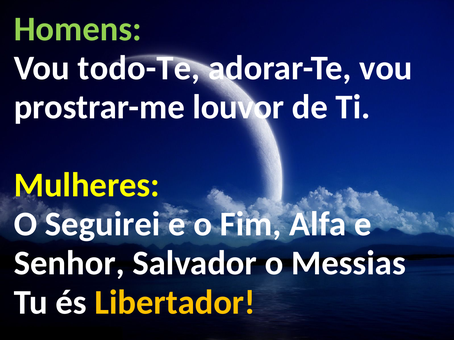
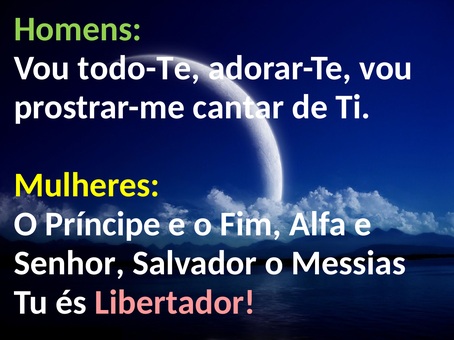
louvor: louvor -> cantar
Seguirei: Seguirei -> Príncipe
Libertador colour: yellow -> pink
